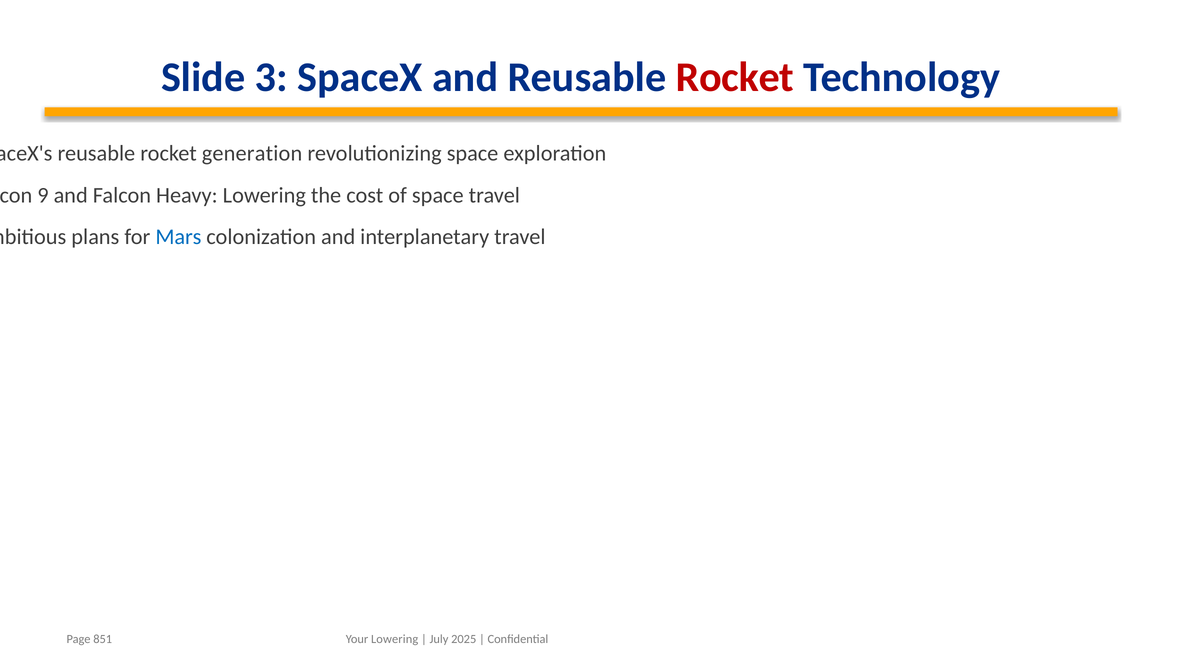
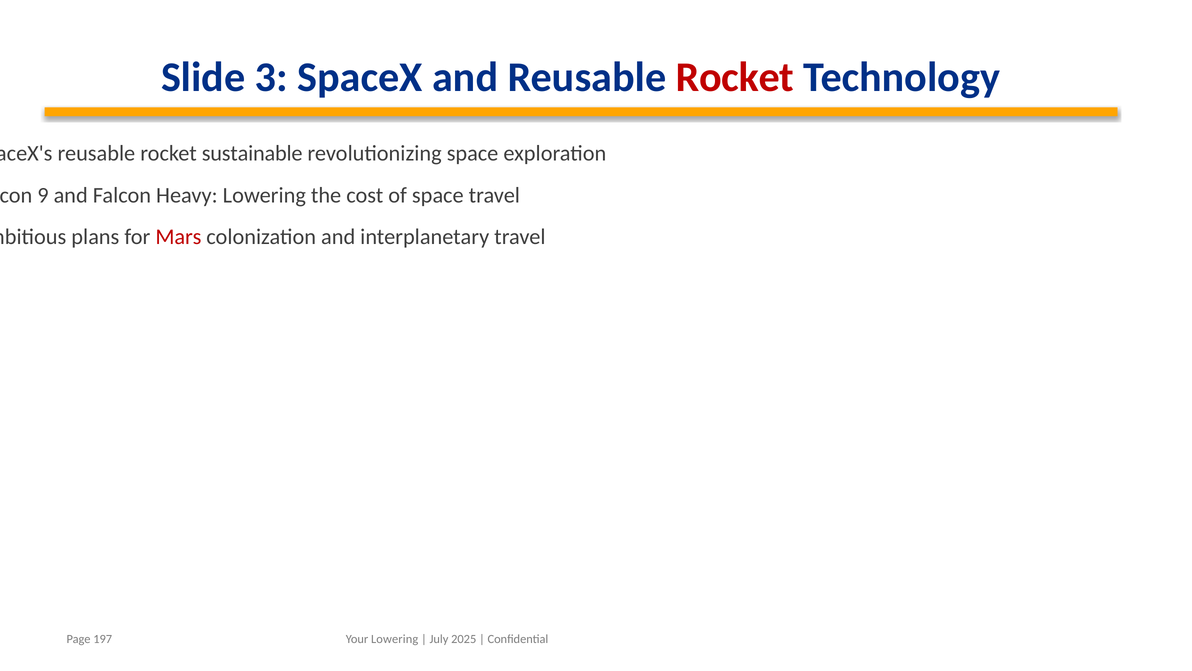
generation: generation -> sustainable
Mars colour: blue -> red
851: 851 -> 197
